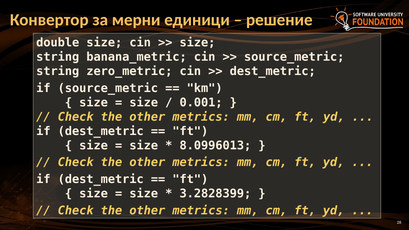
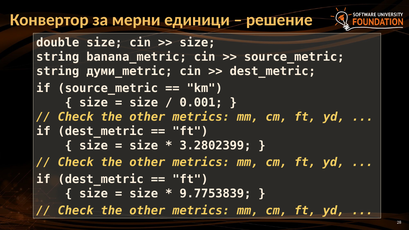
zero_metric: zero_metric -> думи_metric
8.0996013: 8.0996013 -> 3.2802399
3.2828399: 3.2828399 -> 9.7753839
